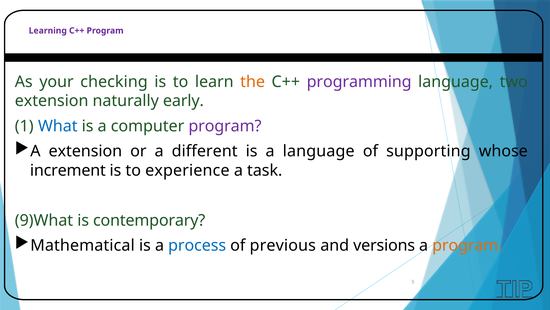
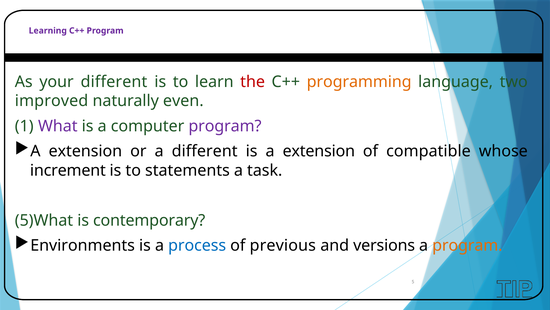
your checking: checking -> different
the colour: orange -> red
programming colour: purple -> orange
extension at (52, 101): extension -> improved
early: early -> even
What colour: blue -> purple
is a language: language -> extension
supporting: supporting -> compatible
experience: experience -> statements
9)What: 9)What -> 5)What
Mathematical: Mathematical -> Environments
